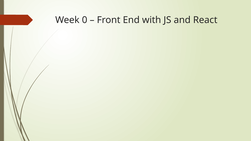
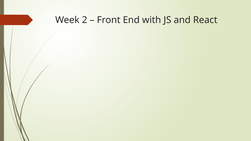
0: 0 -> 2
